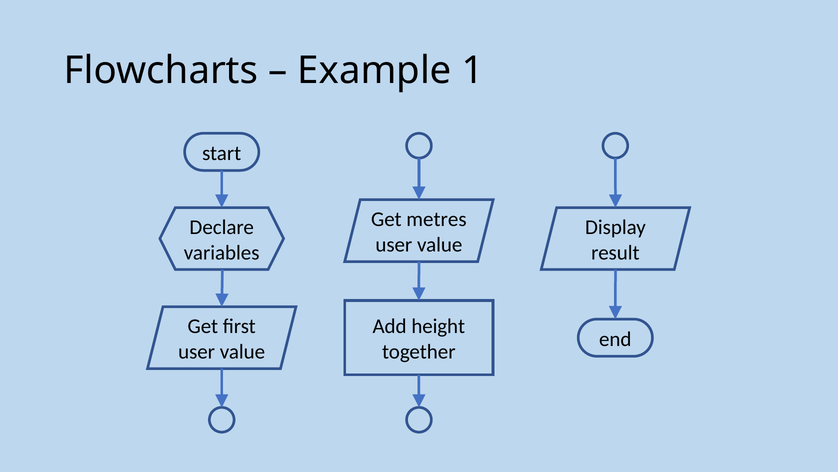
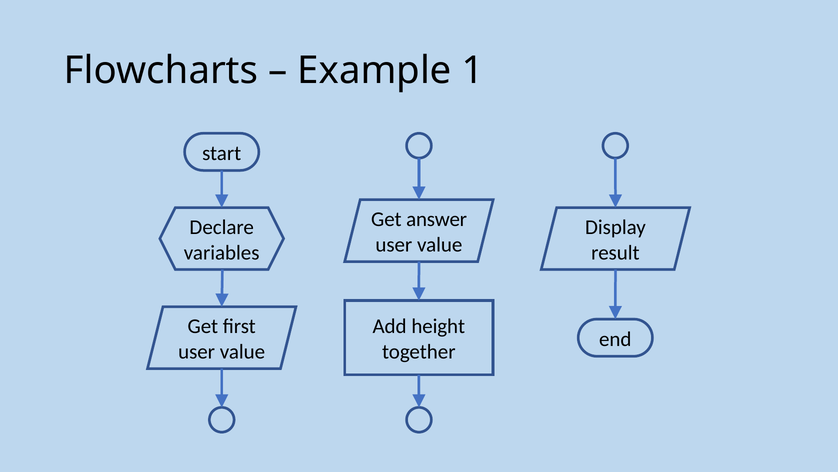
metres: metres -> answer
